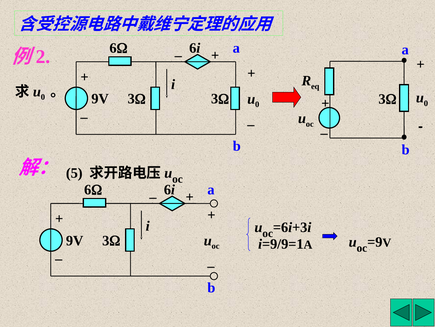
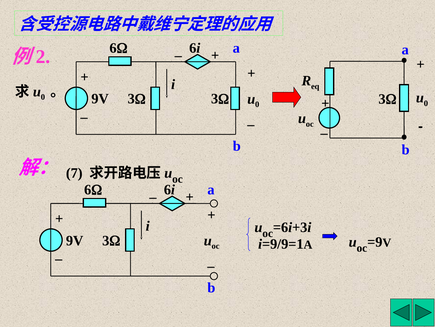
5: 5 -> 7
